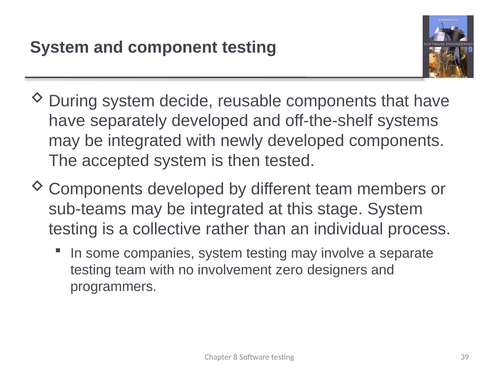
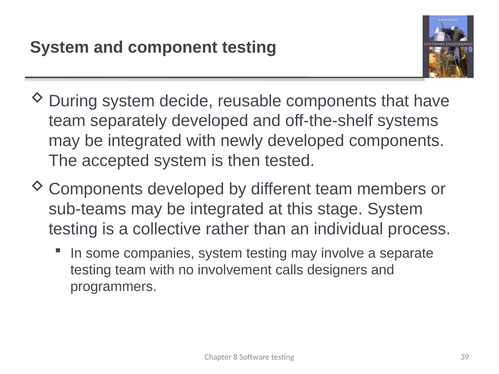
have at (67, 121): have -> team
zero: zero -> calls
